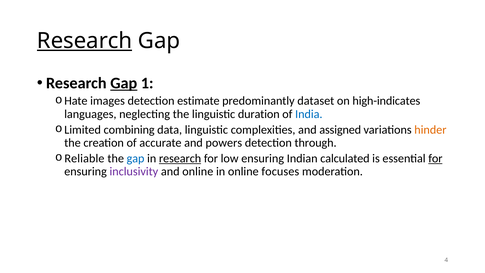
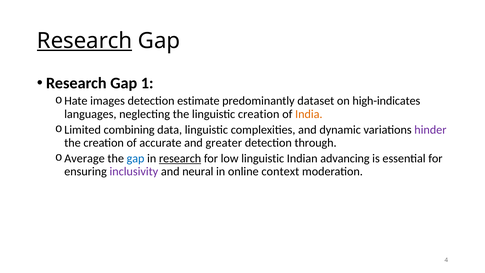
Gap at (124, 83) underline: present -> none
linguistic duration: duration -> creation
India colour: blue -> orange
assigned: assigned -> dynamic
hinder colour: orange -> purple
powers: powers -> greater
Reliable: Reliable -> Average
low ensuring: ensuring -> linguistic
calculated: calculated -> advancing
for at (435, 158) underline: present -> none
and online: online -> neural
focuses: focuses -> context
